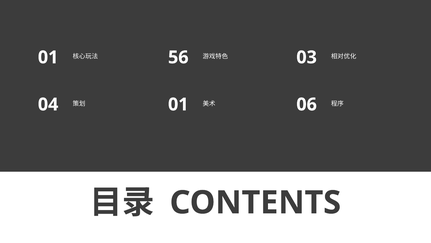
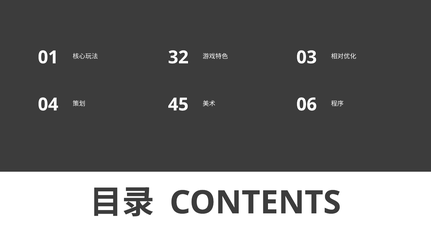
56: 56 -> 32
01 at (178, 104): 01 -> 45
